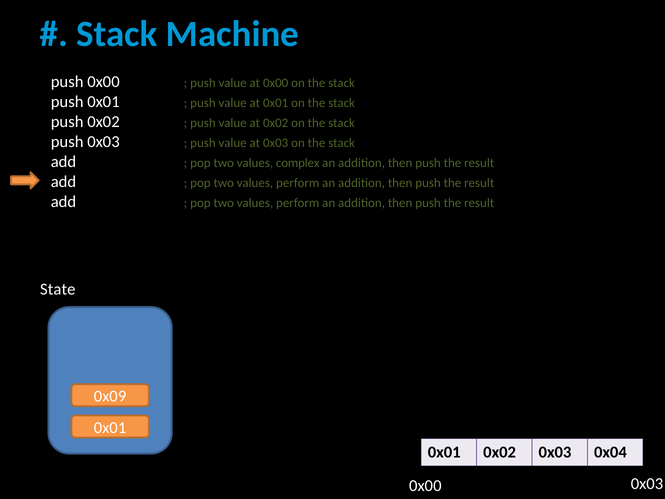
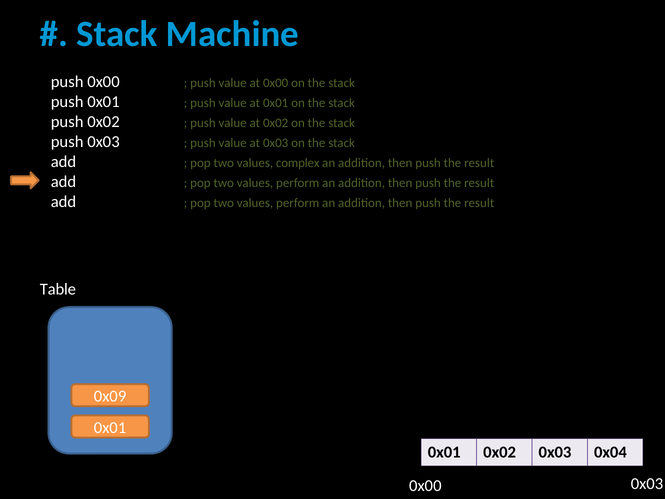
State: State -> Table
